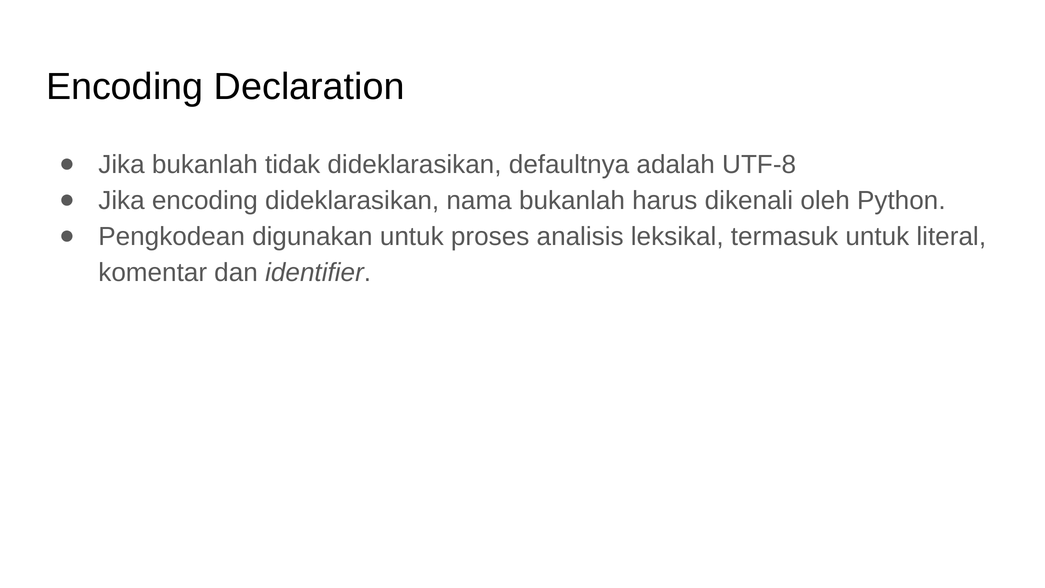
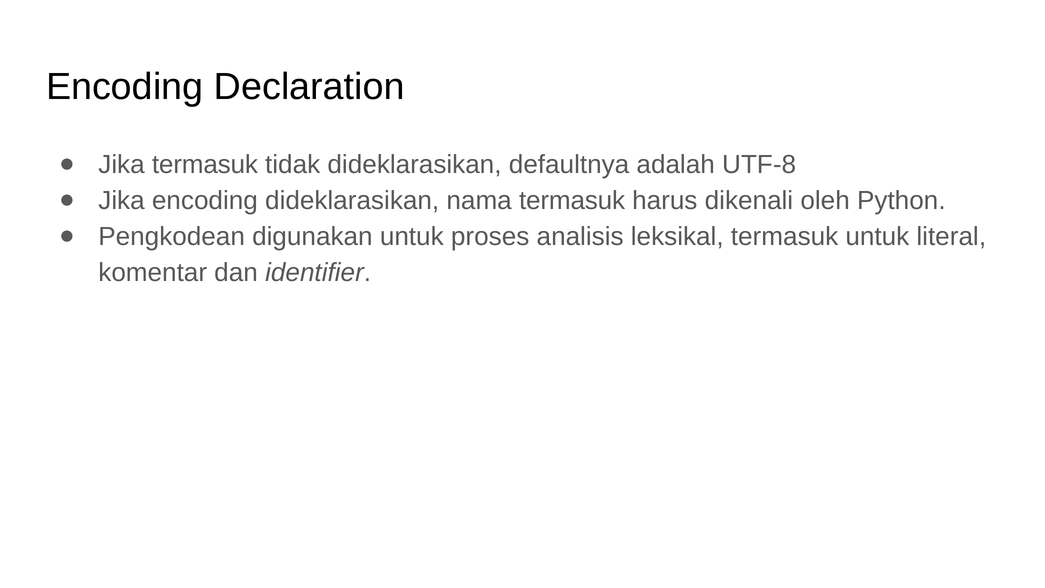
Jika bukanlah: bukanlah -> termasuk
nama bukanlah: bukanlah -> termasuk
